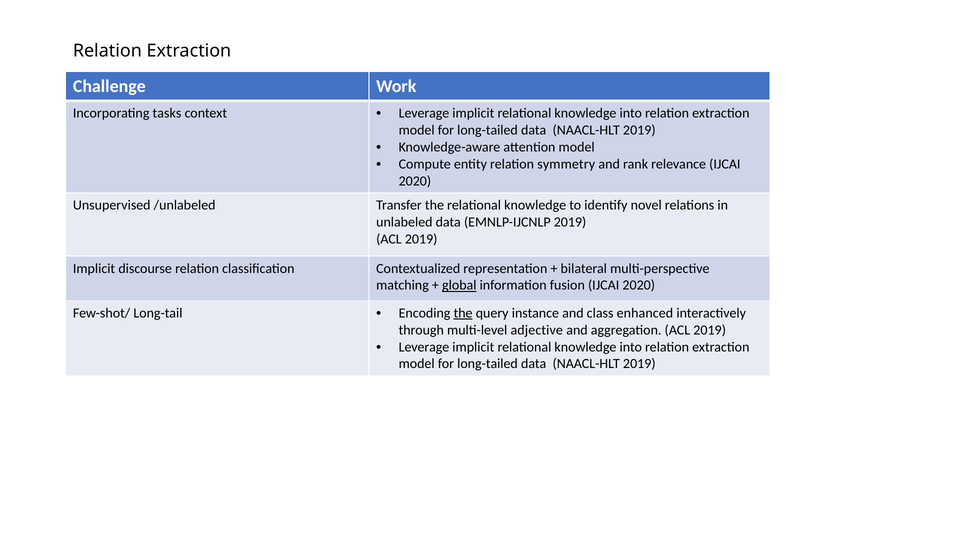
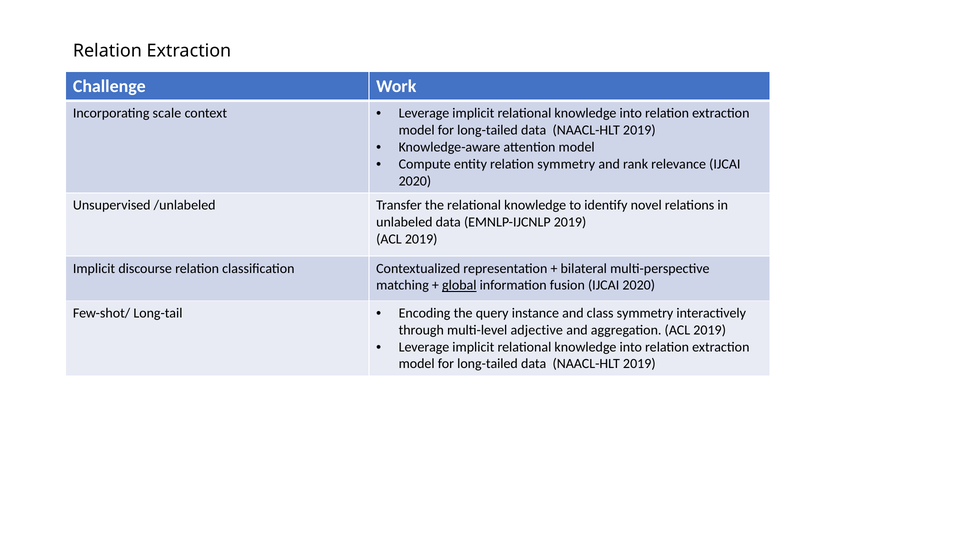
tasks: tasks -> scale
the at (463, 313) underline: present -> none
class enhanced: enhanced -> symmetry
